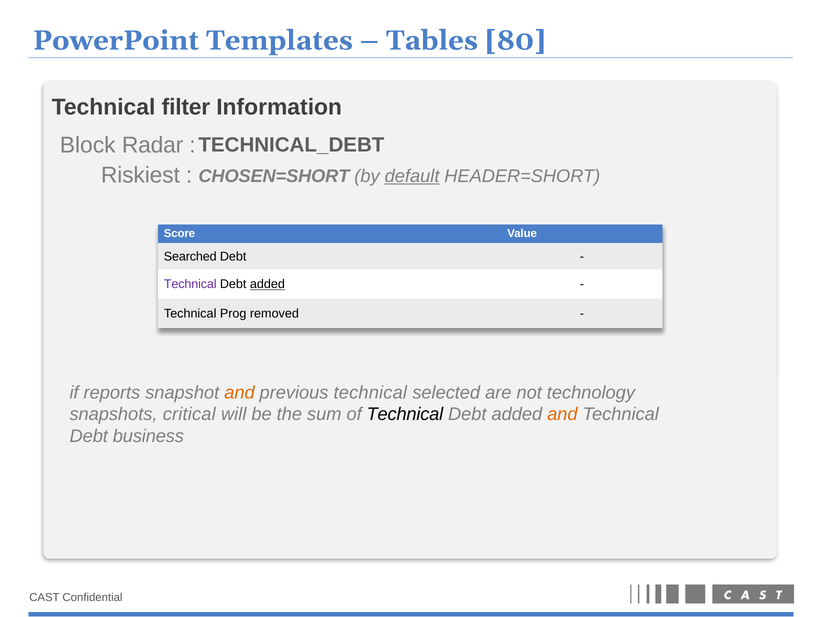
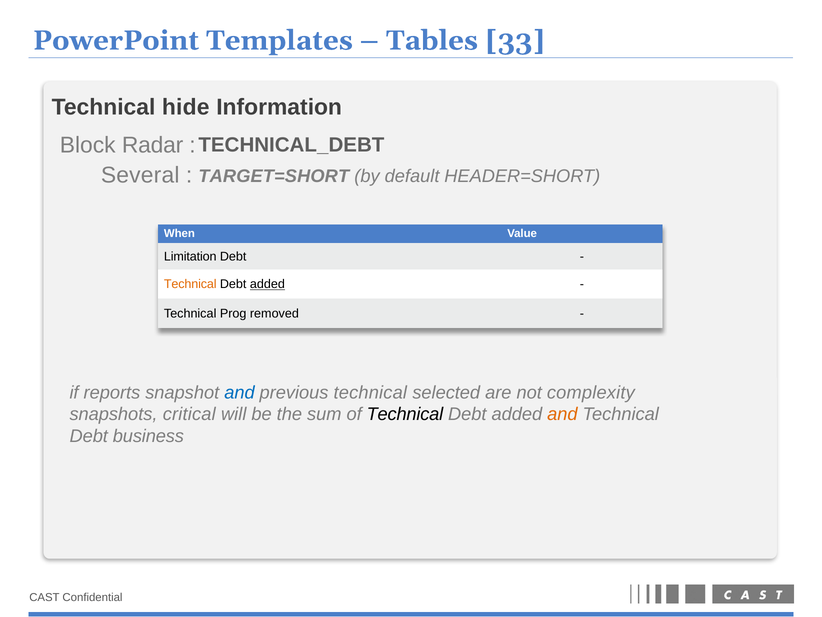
80: 80 -> 33
filter: filter -> hide
Riskiest: Riskiest -> Several
CHOSEN=SHORT: CHOSEN=SHORT -> TARGET=SHORT
default underline: present -> none
Score: Score -> When
Searched: Searched -> Limitation
Technical at (190, 284) colour: purple -> orange
and at (239, 392) colour: orange -> blue
technology: technology -> complexity
